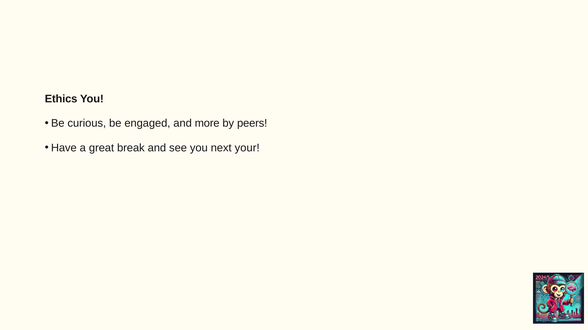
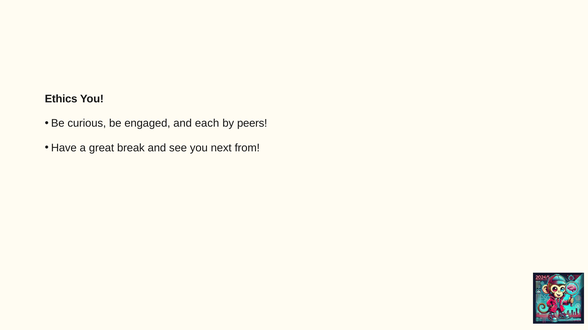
more: more -> each
your: your -> from
